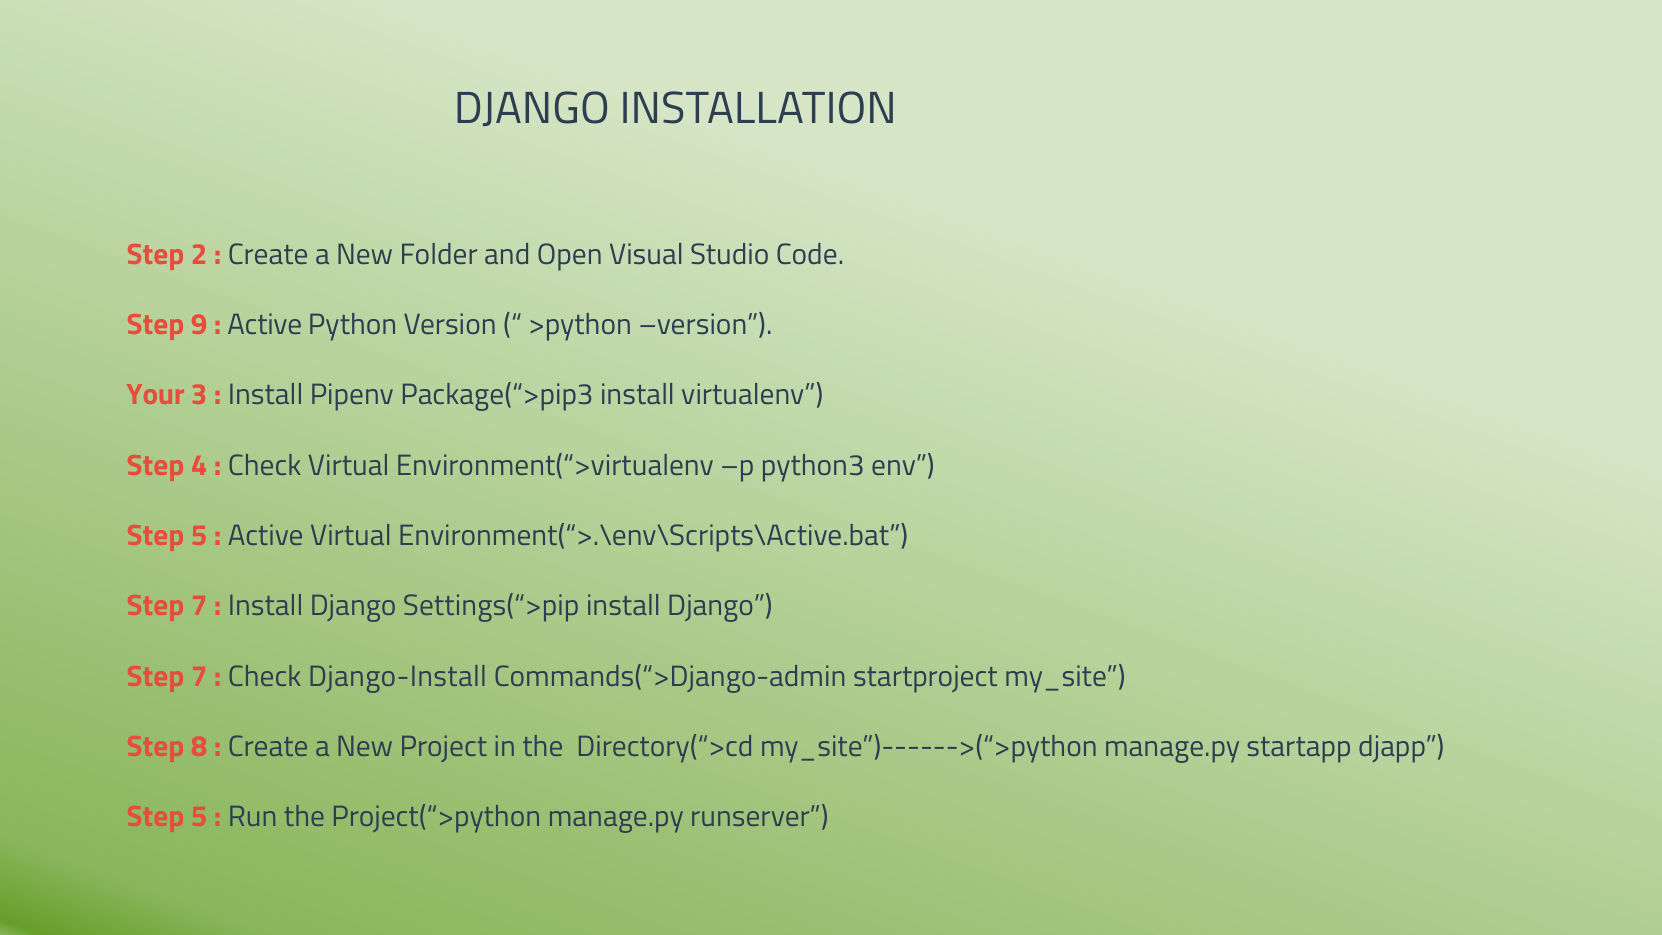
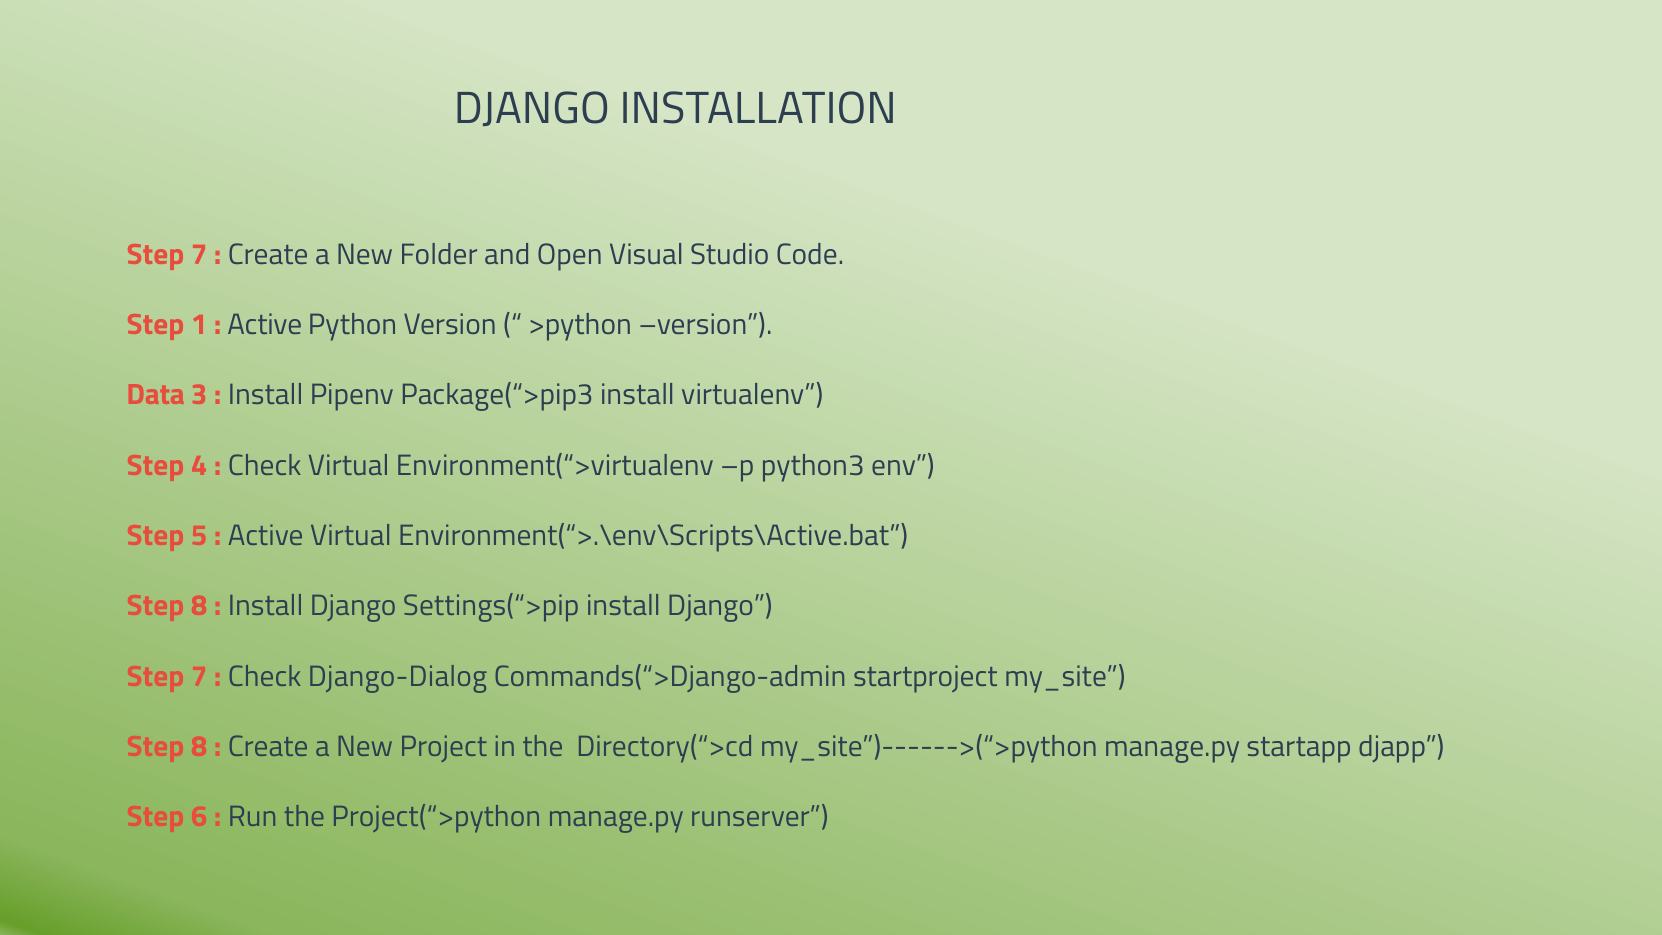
2 at (199, 254): 2 -> 7
9: 9 -> 1
Your: Your -> Data
7 at (199, 606): 7 -> 8
Django-Install: Django-Install -> Django-Dialog
5 at (199, 817): 5 -> 6
